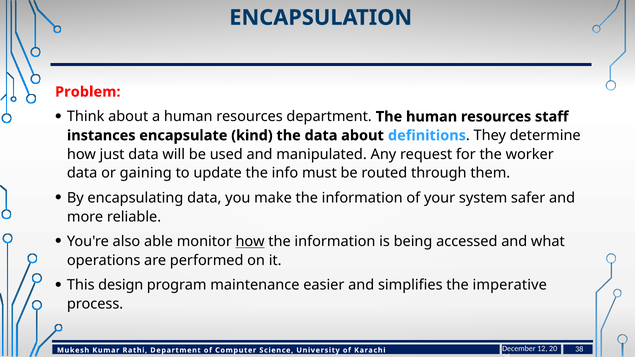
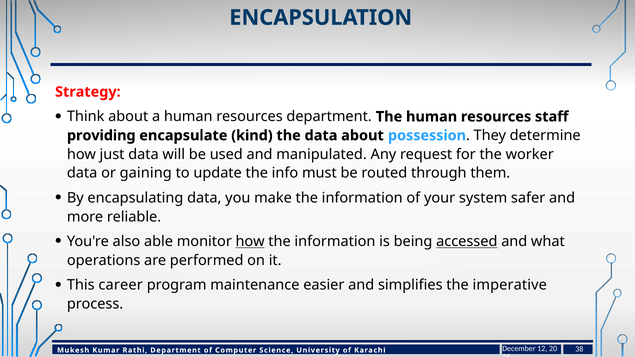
Problem: Problem -> Strategy
instances: instances -> providing
definitions: definitions -> possession
accessed underline: none -> present
design: design -> career
